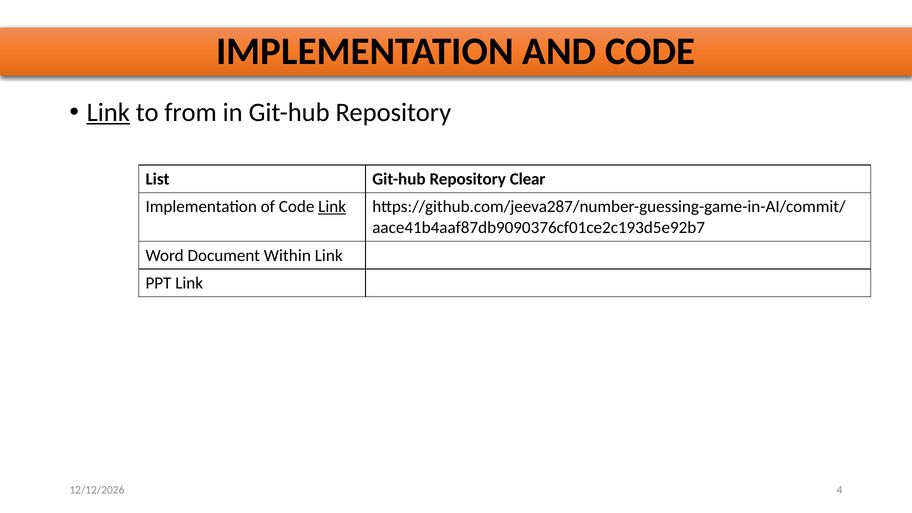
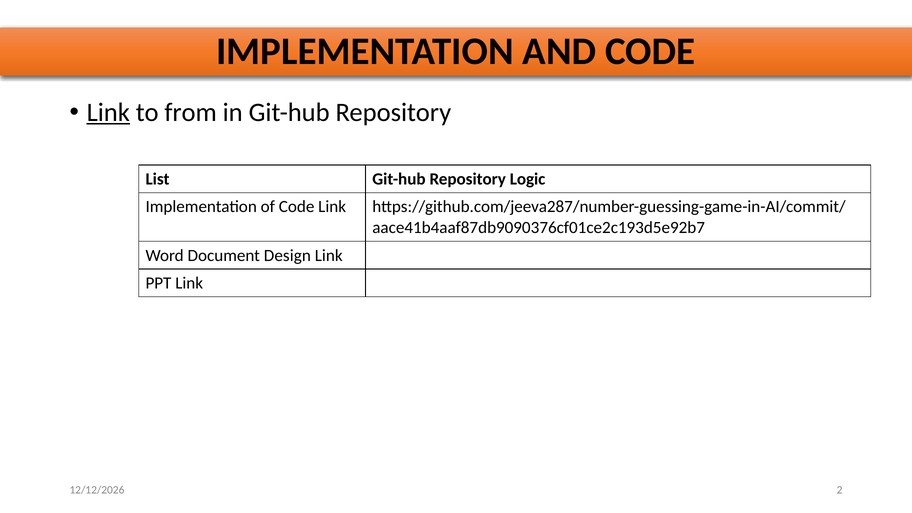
Clear: Clear -> Logic
Link at (332, 207) underline: present -> none
Within: Within -> Design
4: 4 -> 2
